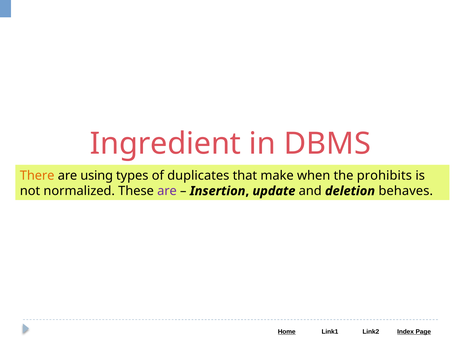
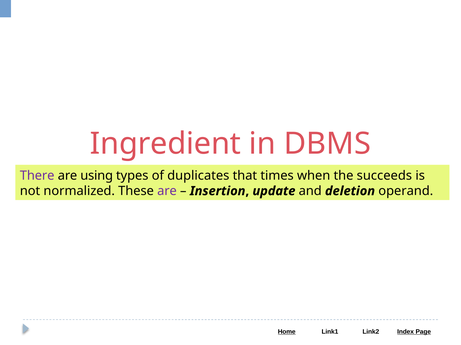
There colour: orange -> purple
make: make -> times
prohibits: prohibits -> succeeds
behaves: behaves -> operand
